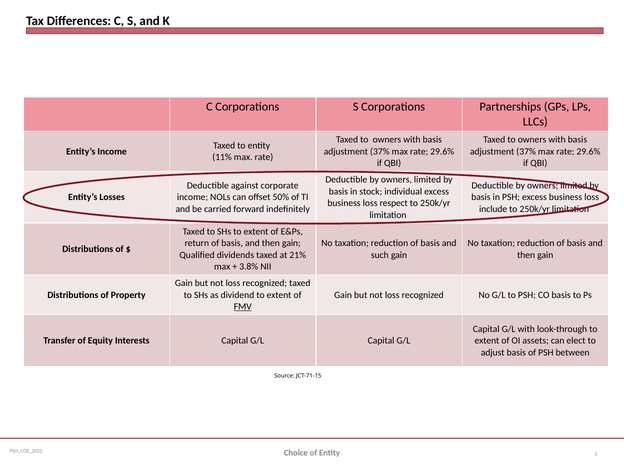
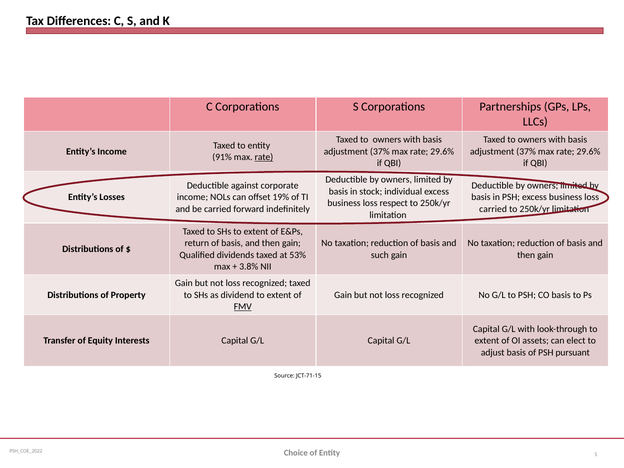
11%: 11% -> 91%
rate at (264, 157) underline: none -> present
50%: 50% -> 19%
include at (493, 209): include -> carried
21%: 21% -> 53%
between: between -> pursuant
